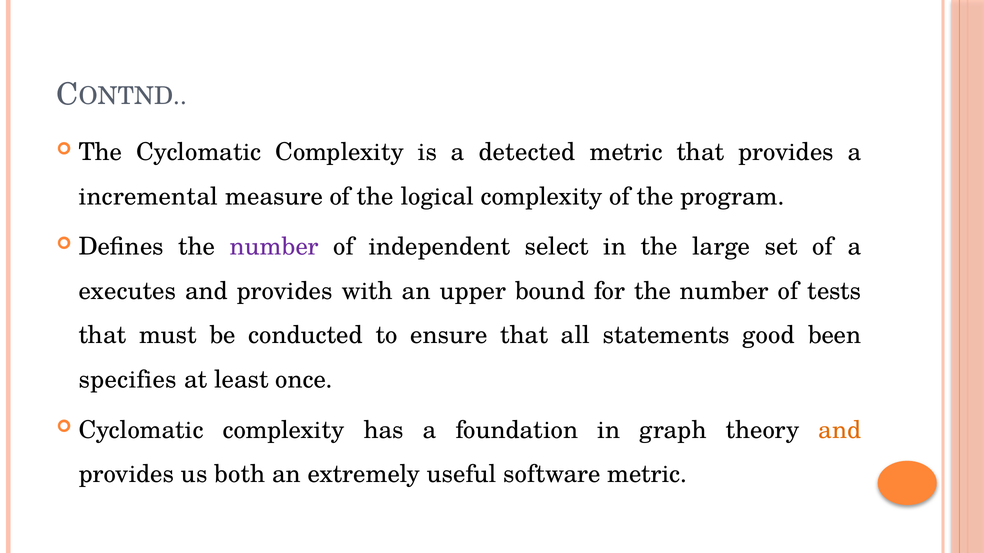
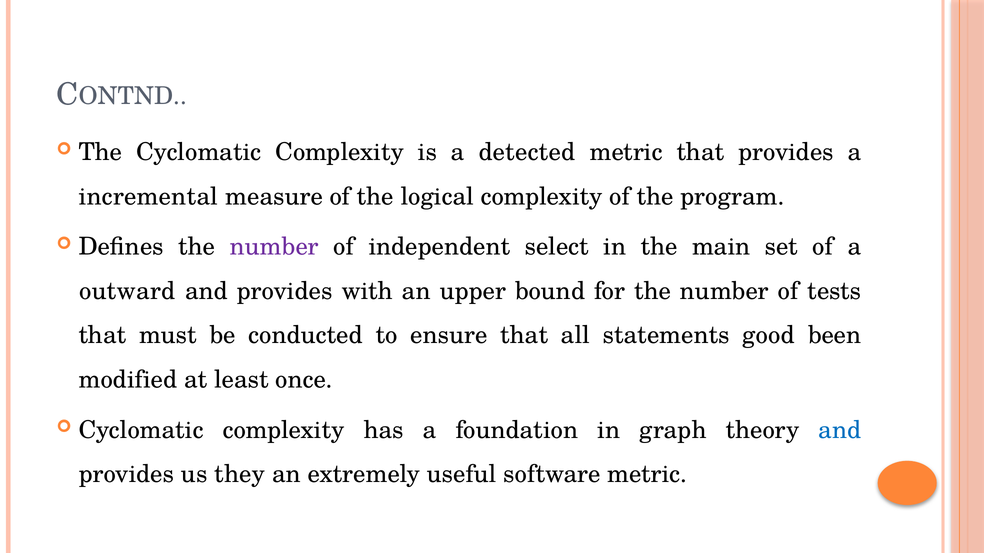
large: large -> main
executes: executes -> outward
specifies: specifies -> modified
and at (840, 430) colour: orange -> blue
both: both -> they
